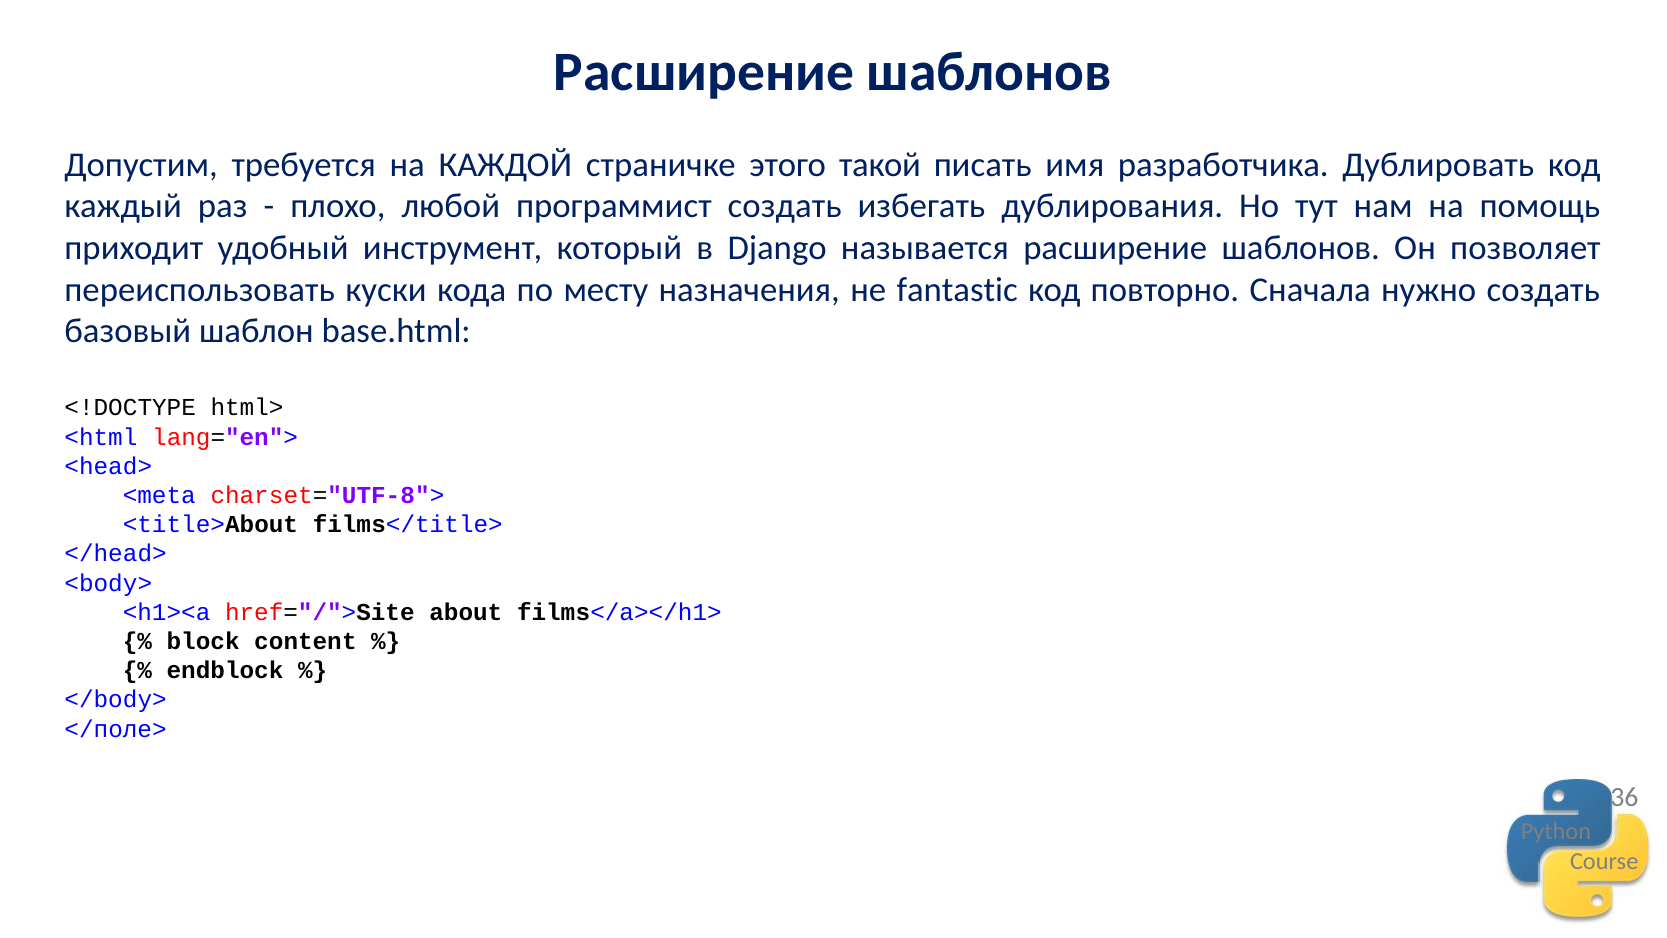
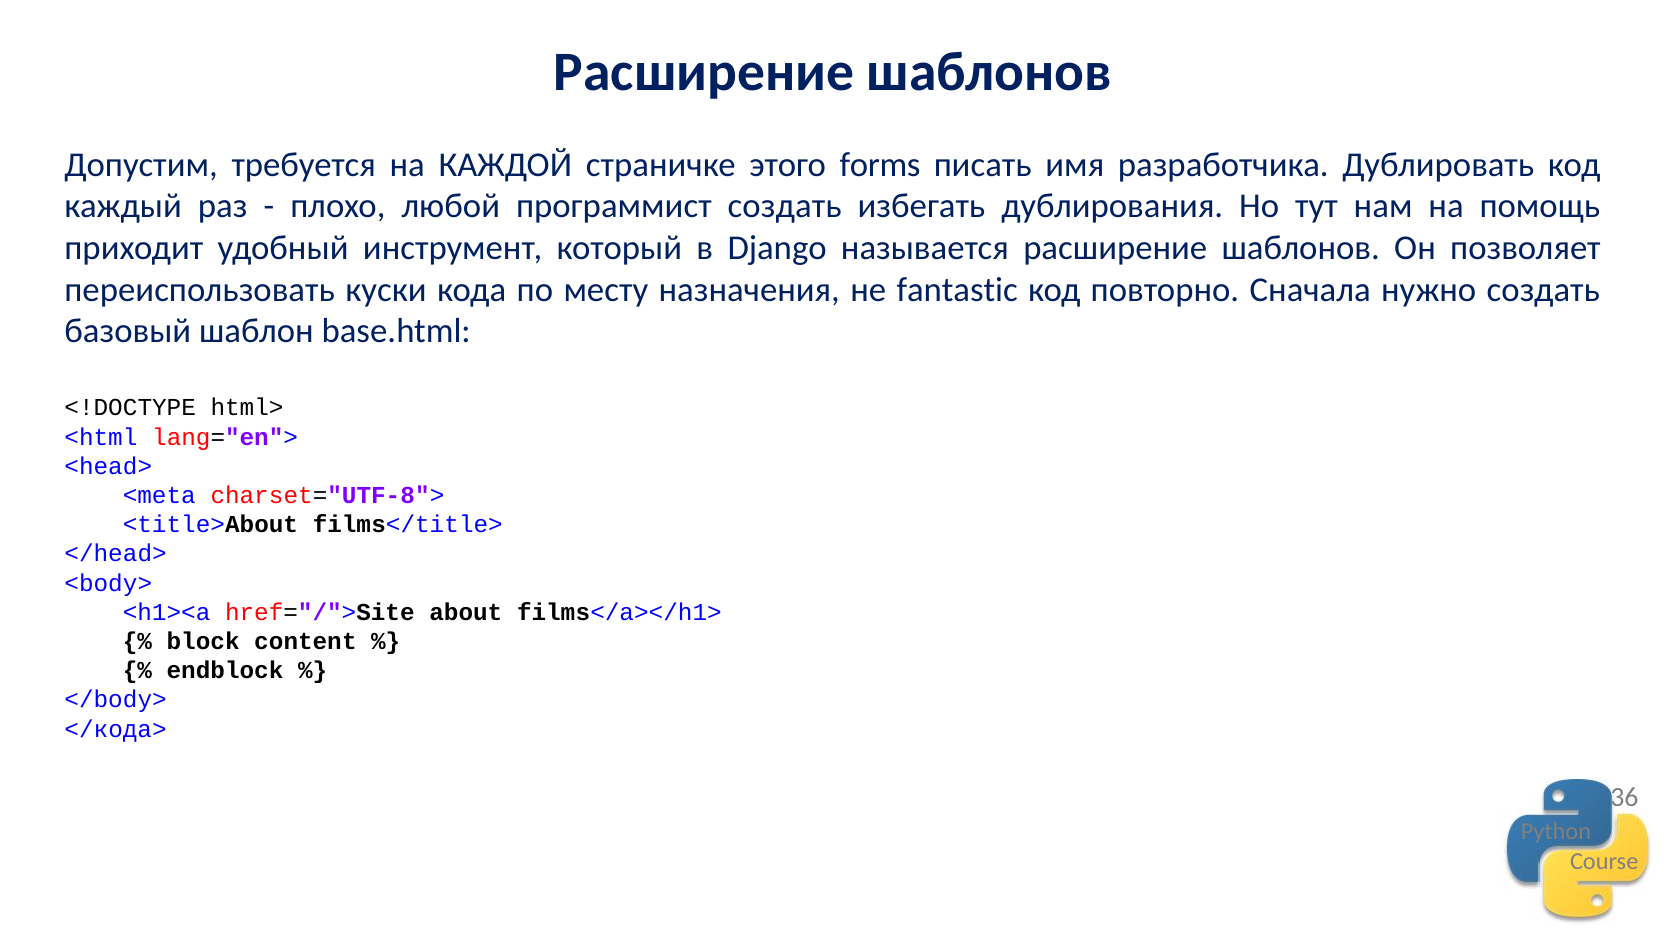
такой: такой -> forms
</поле>: </поле> -> </кода>
